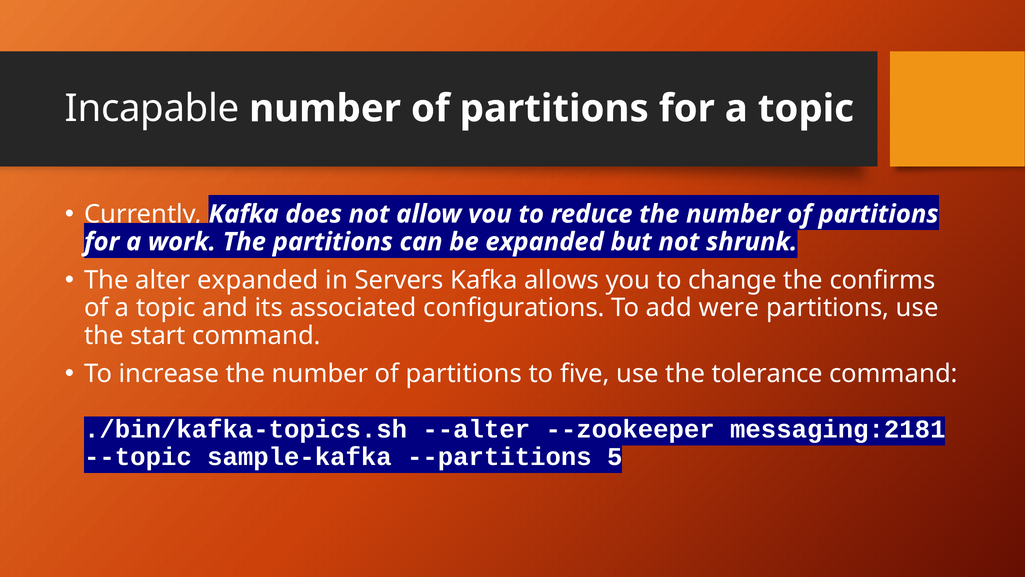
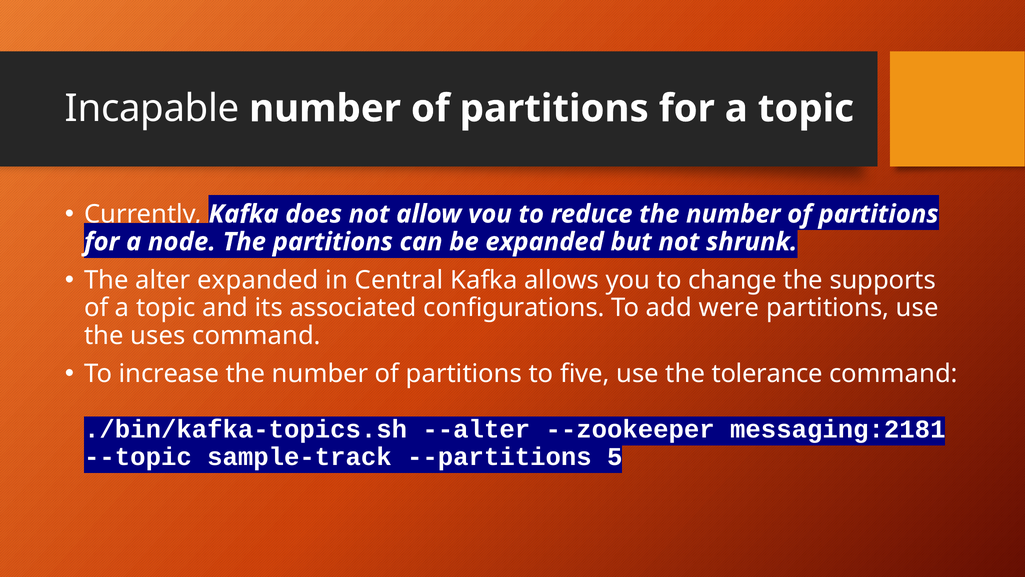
work: work -> node
Servers: Servers -> Central
confirms: confirms -> supports
start: start -> uses
sample-kafka: sample-kafka -> sample-track
